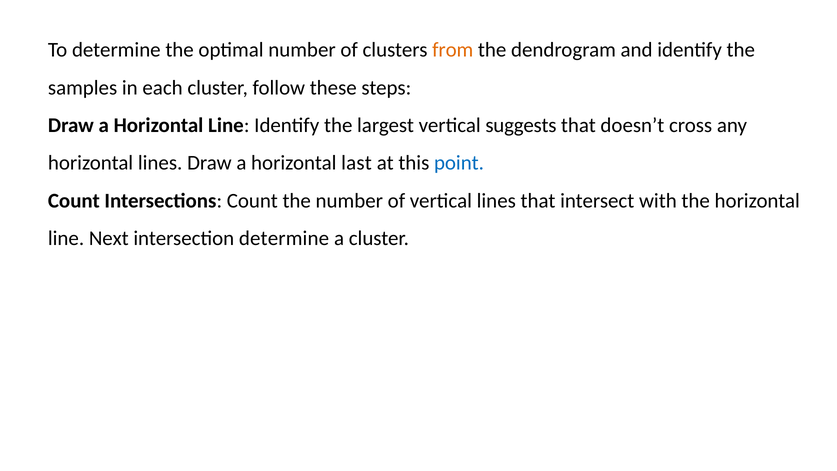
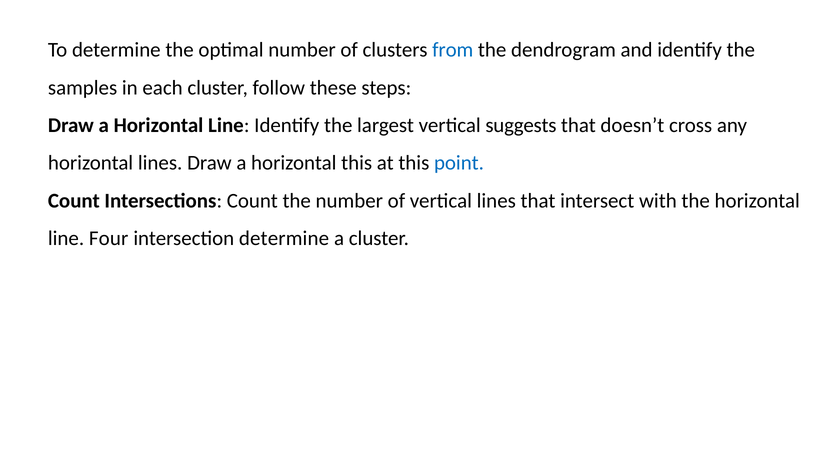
from colour: orange -> blue
horizontal last: last -> this
Next: Next -> Four
